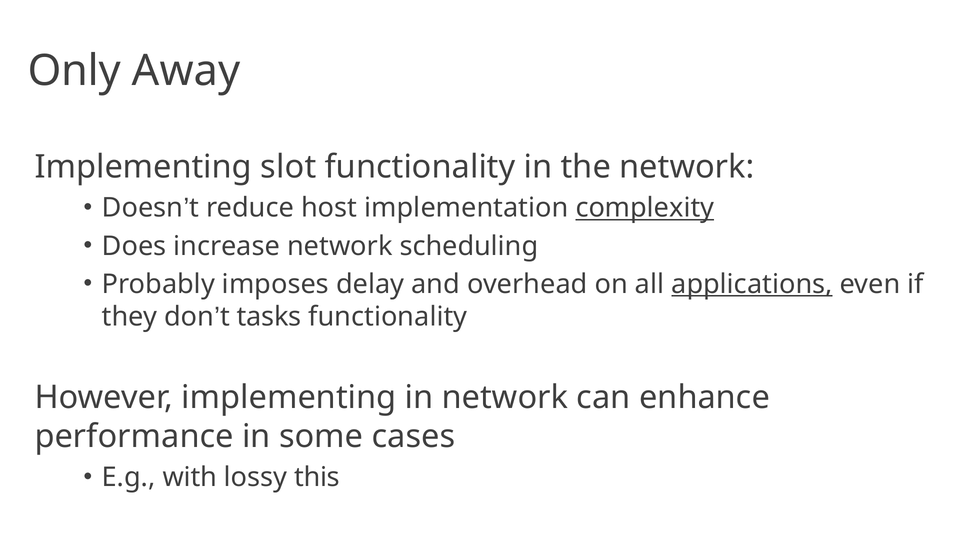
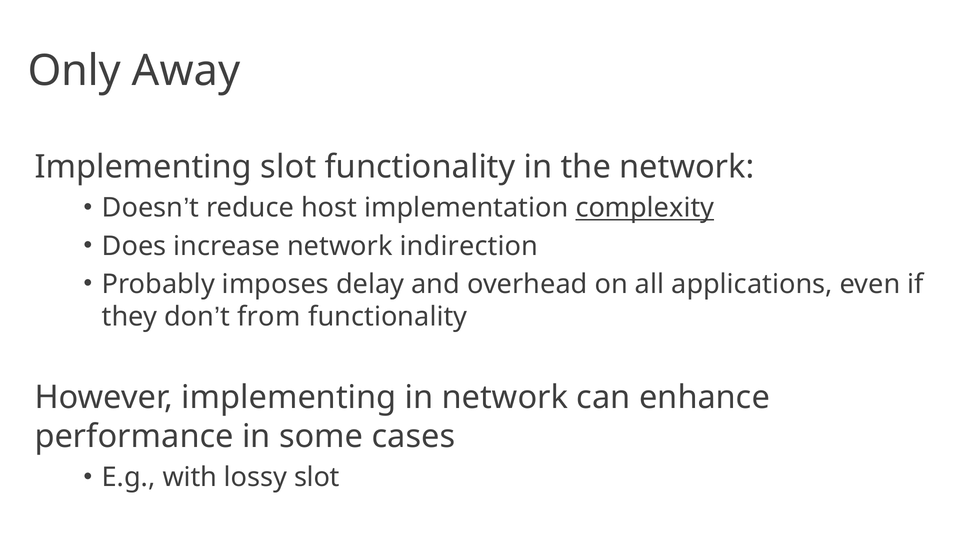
scheduling: scheduling -> indirection
applications underline: present -> none
tasks: tasks -> from
lossy this: this -> slot
